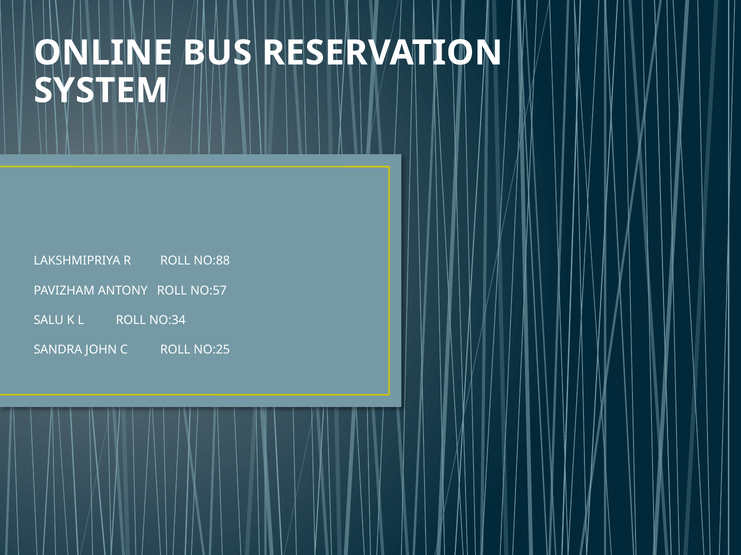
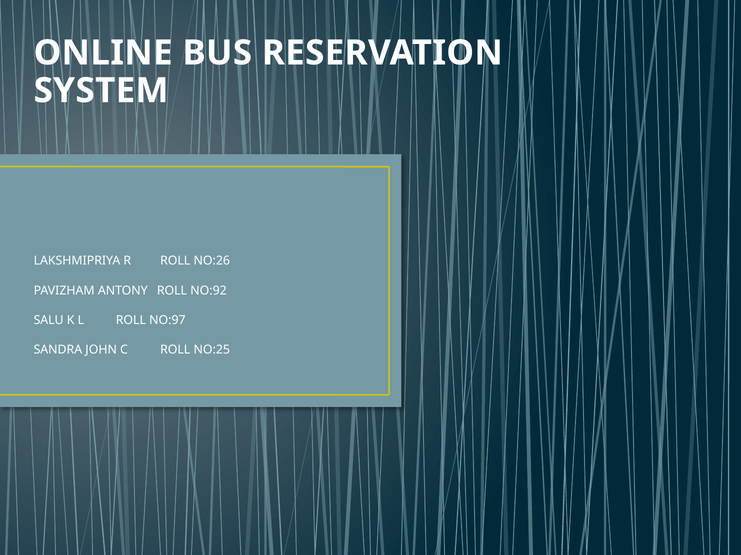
NO:88: NO:88 -> NO:26
NO:57: NO:57 -> NO:92
NO:34: NO:34 -> NO:97
